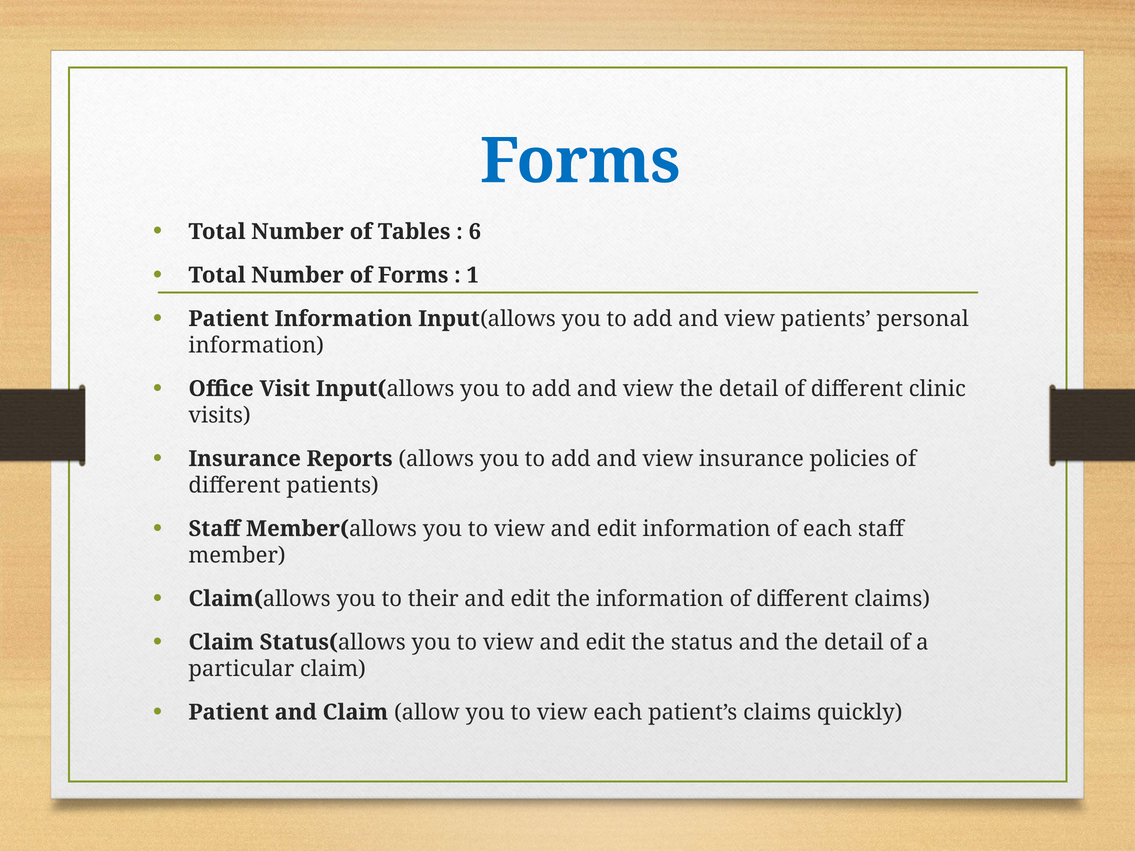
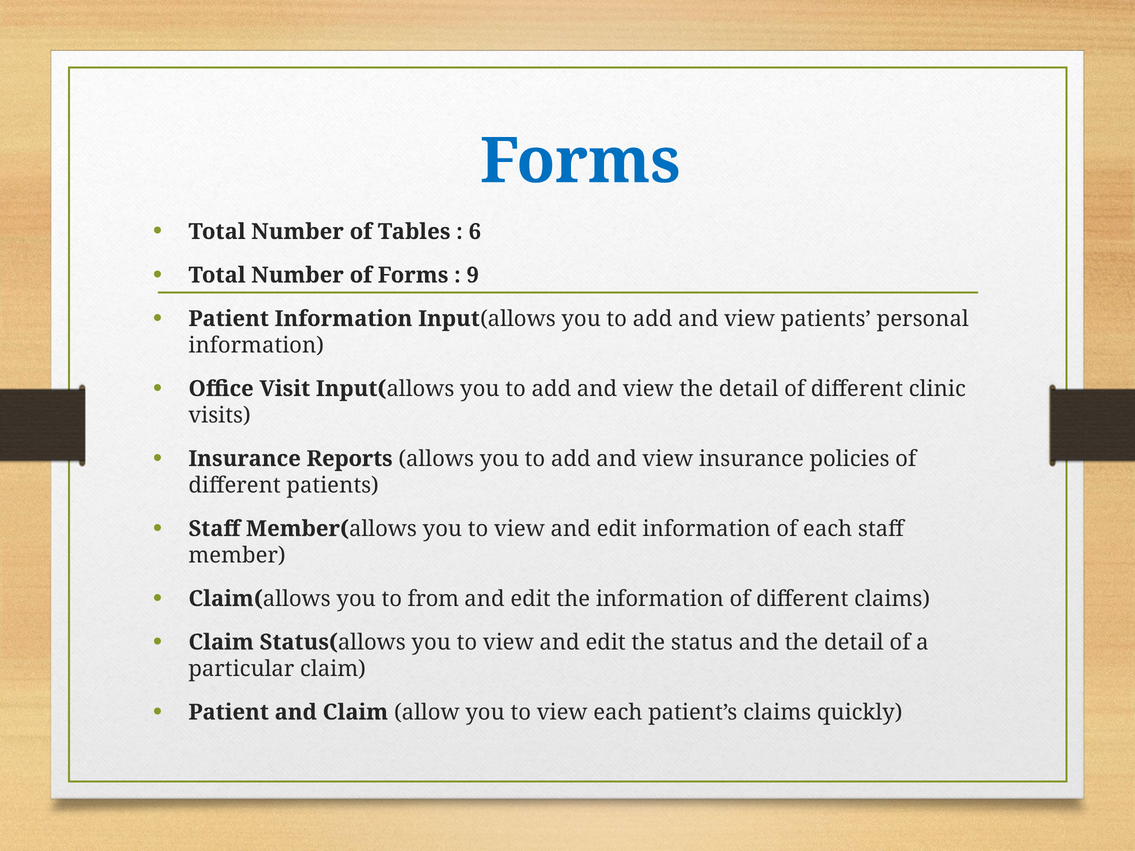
1: 1 -> 9
their: their -> from
